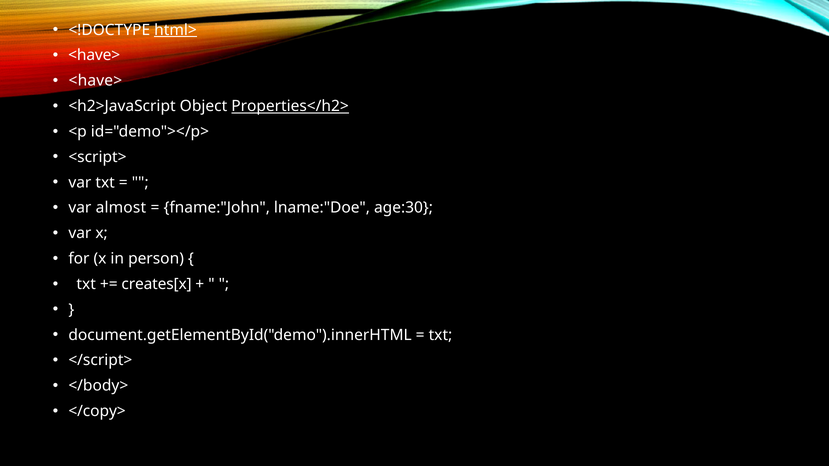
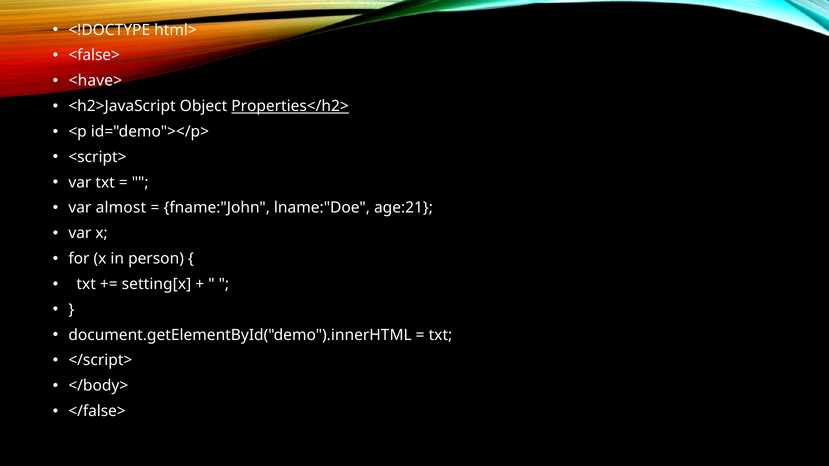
html> underline: present -> none
<have> at (94, 55): <have> -> <false>
age:30: age:30 -> age:21
creates[x: creates[x -> setting[x
</copy>: </copy> -> </false>
